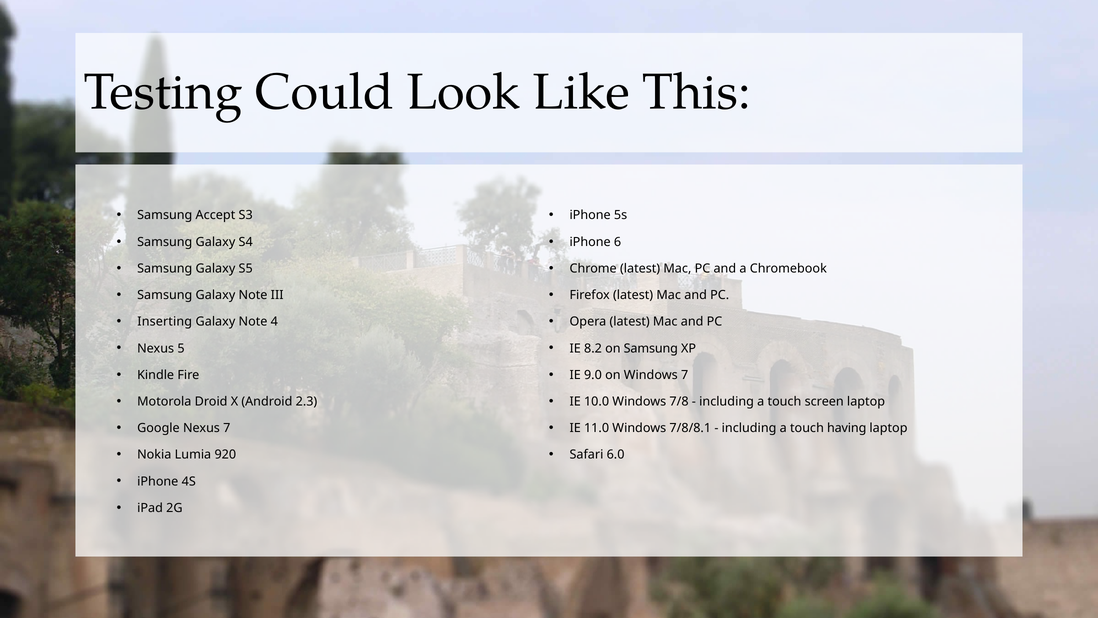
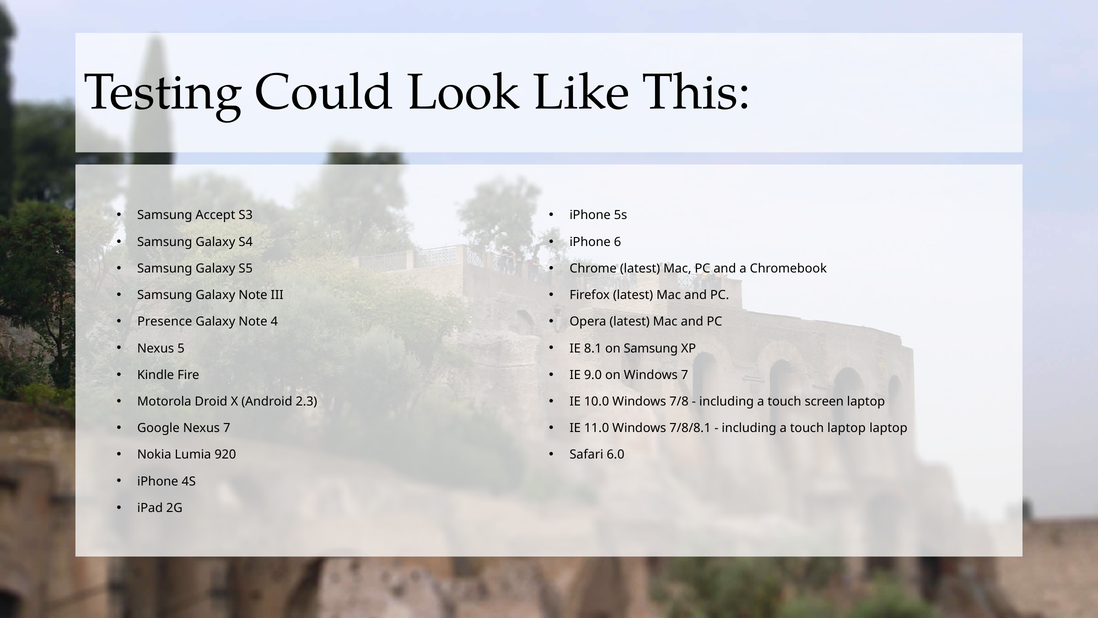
Inserting: Inserting -> Presence
8.2: 8.2 -> 8.1
touch having: having -> laptop
